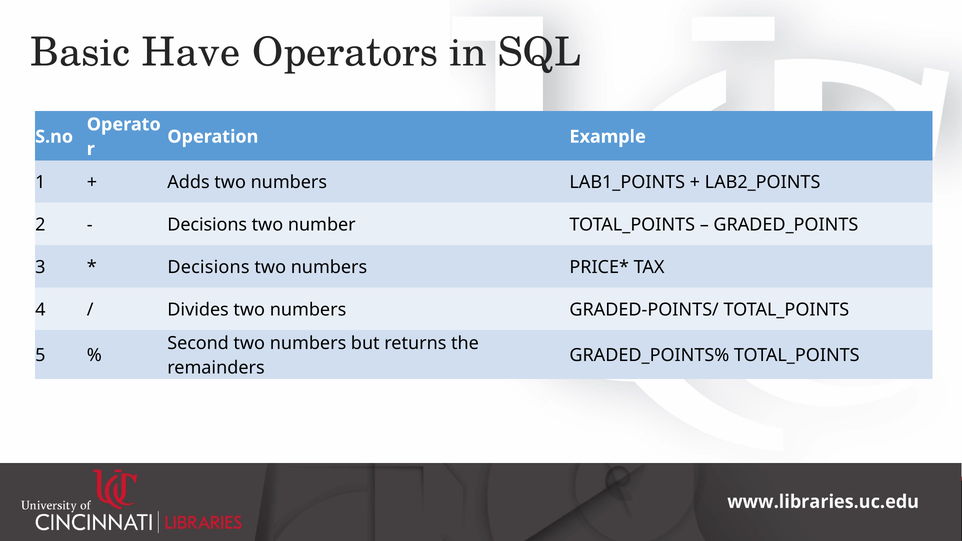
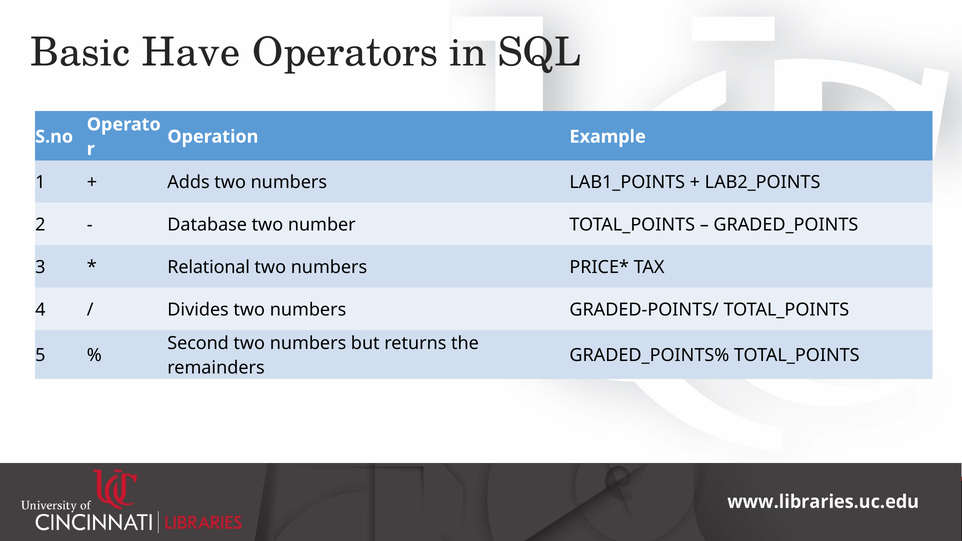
Decisions at (207, 225): Decisions -> Database
Decisions at (208, 267): Decisions -> Relational
